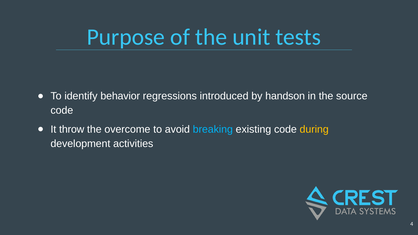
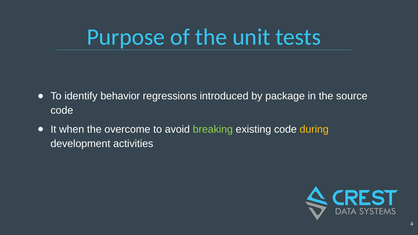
handson: handson -> package
throw: throw -> when
breaking colour: light blue -> light green
